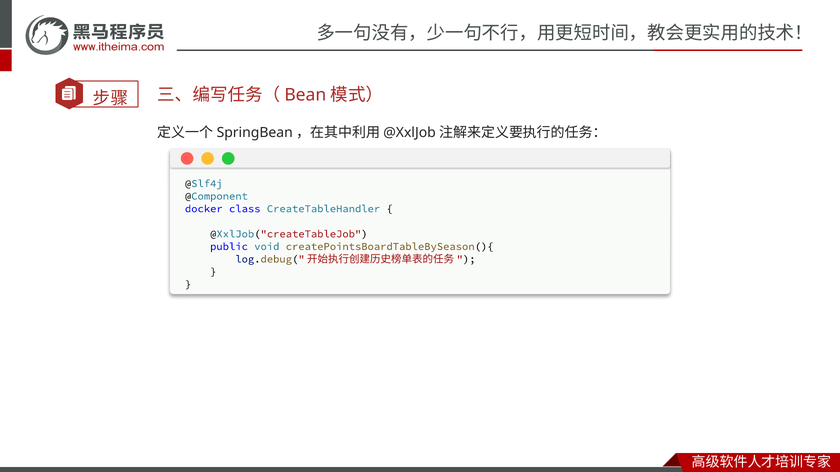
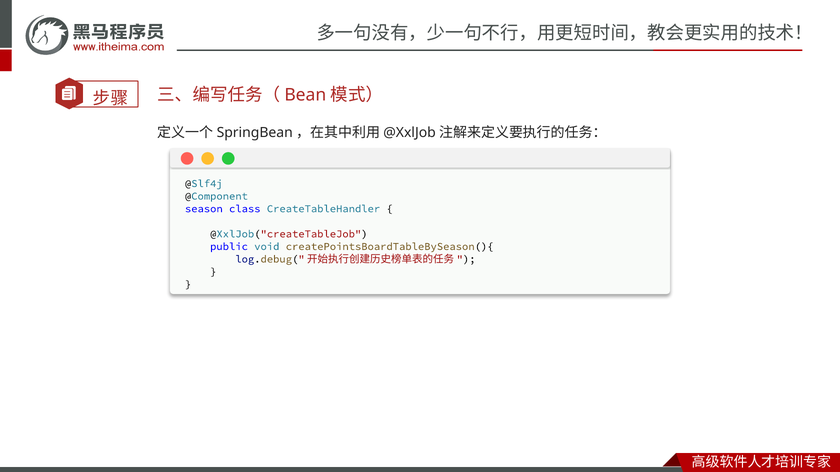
docker: docker -> season
